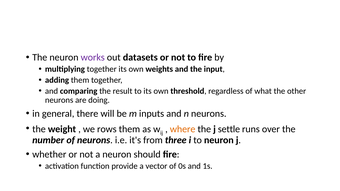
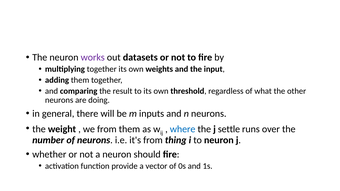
we rows: rows -> from
where colour: orange -> blue
three: three -> thing
